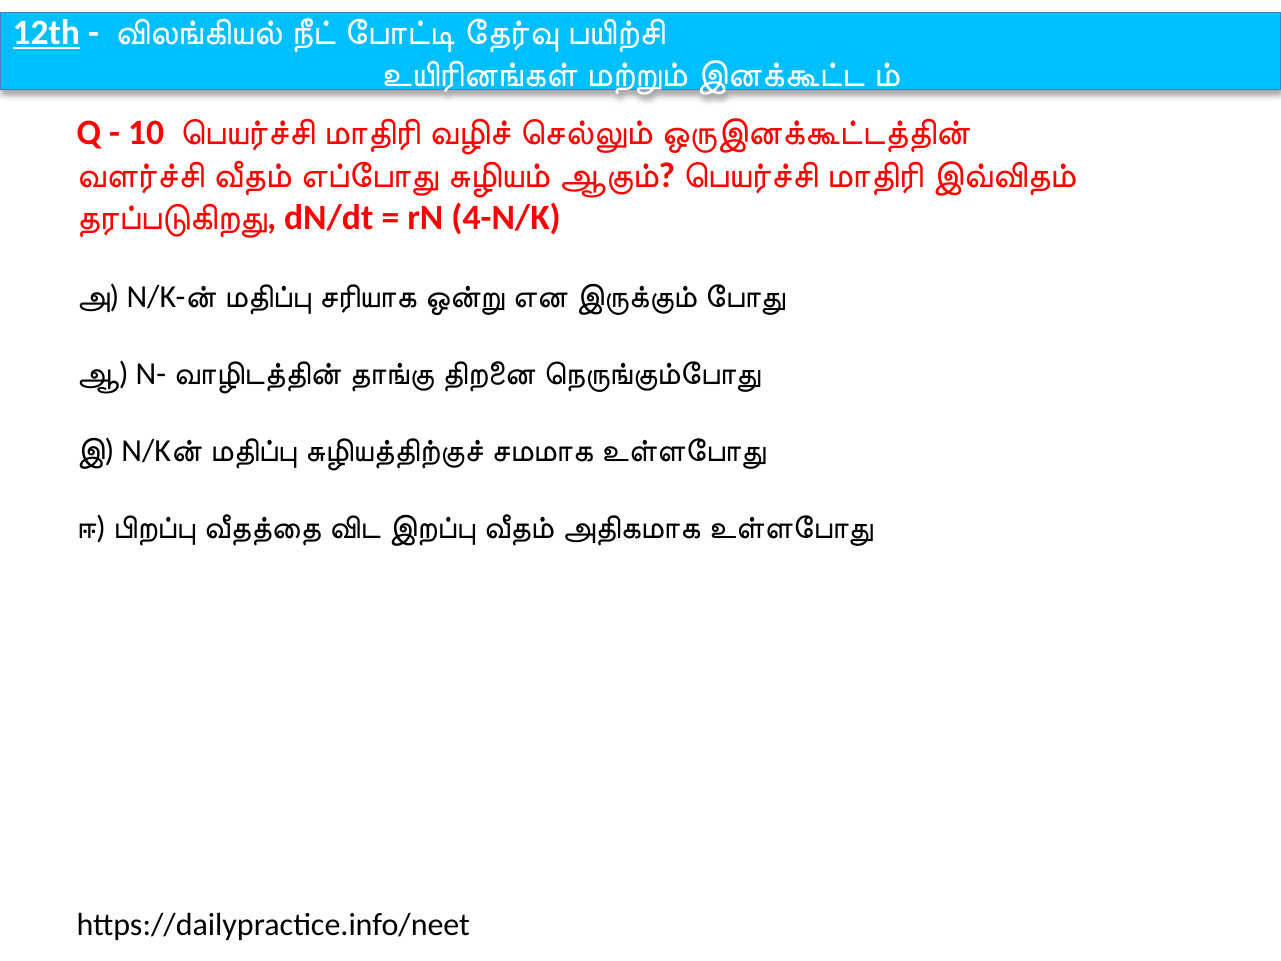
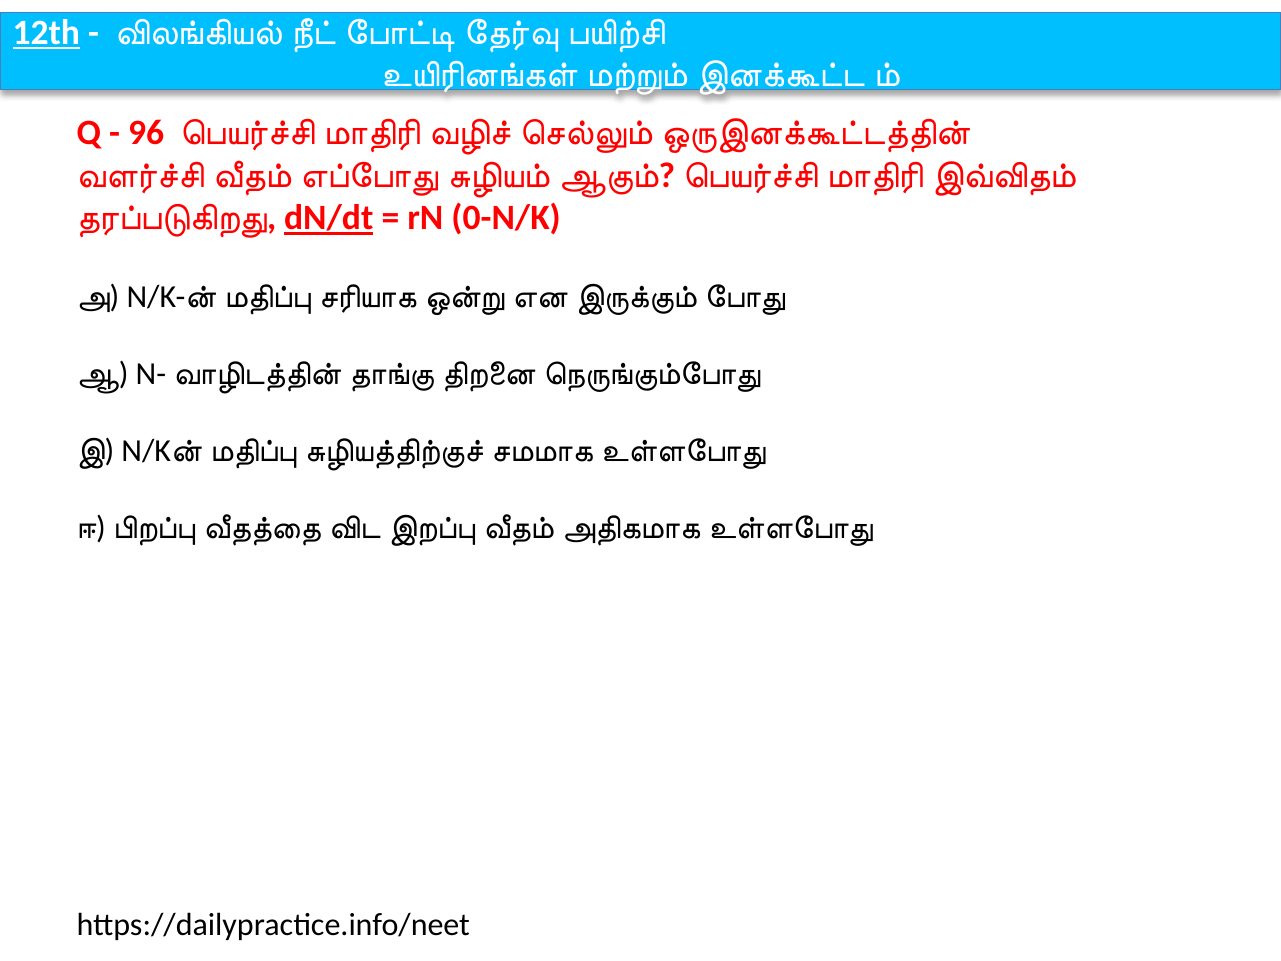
10: 10 -> 96
dN/dt underline: none -> present
4-N/K: 4-N/K -> 0-N/K
